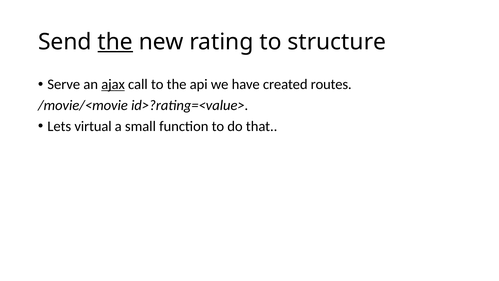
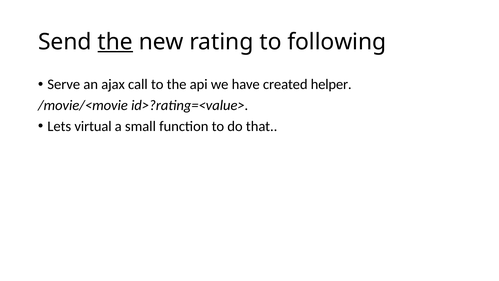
structure: structure -> following
ajax underline: present -> none
routes: routes -> helper
